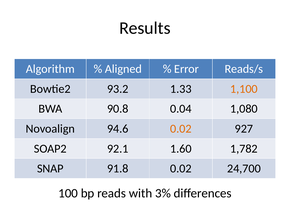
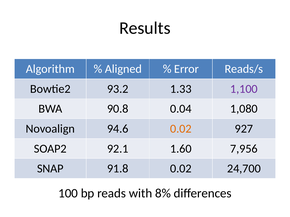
1,100 colour: orange -> purple
1,782: 1,782 -> 7,956
3%: 3% -> 8%
